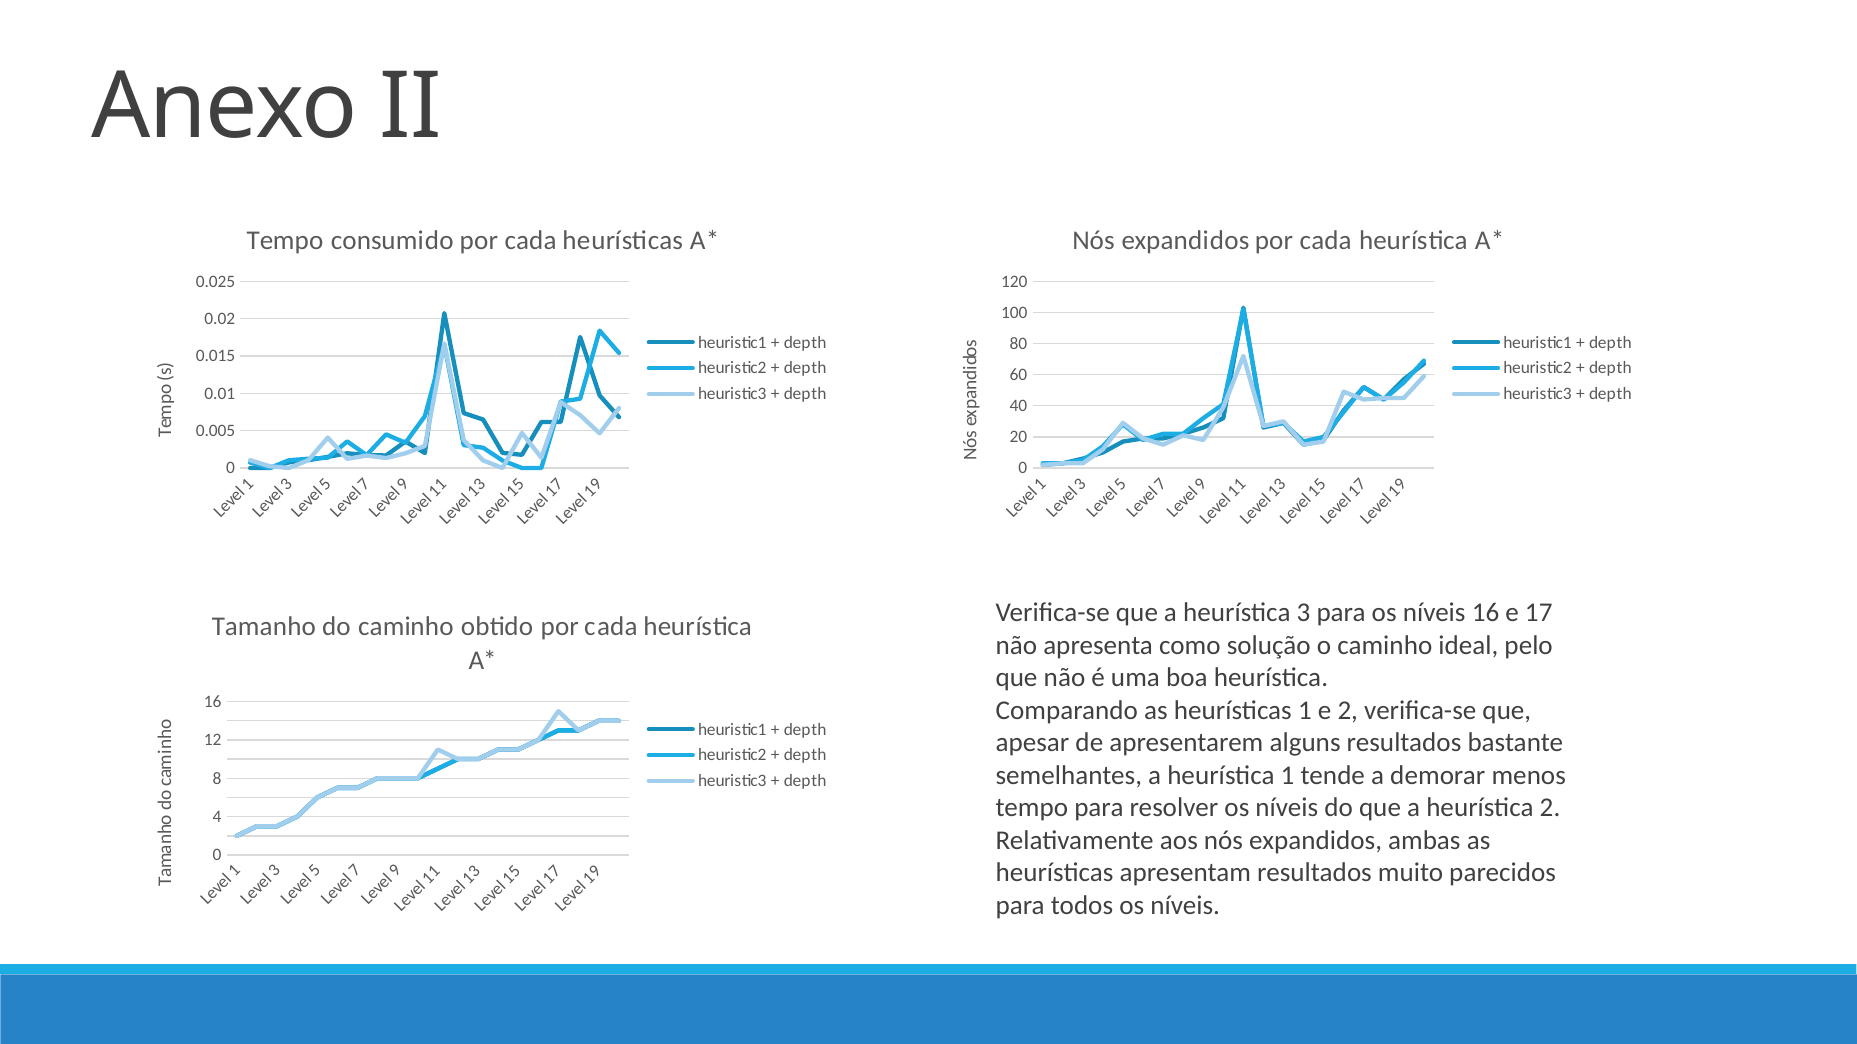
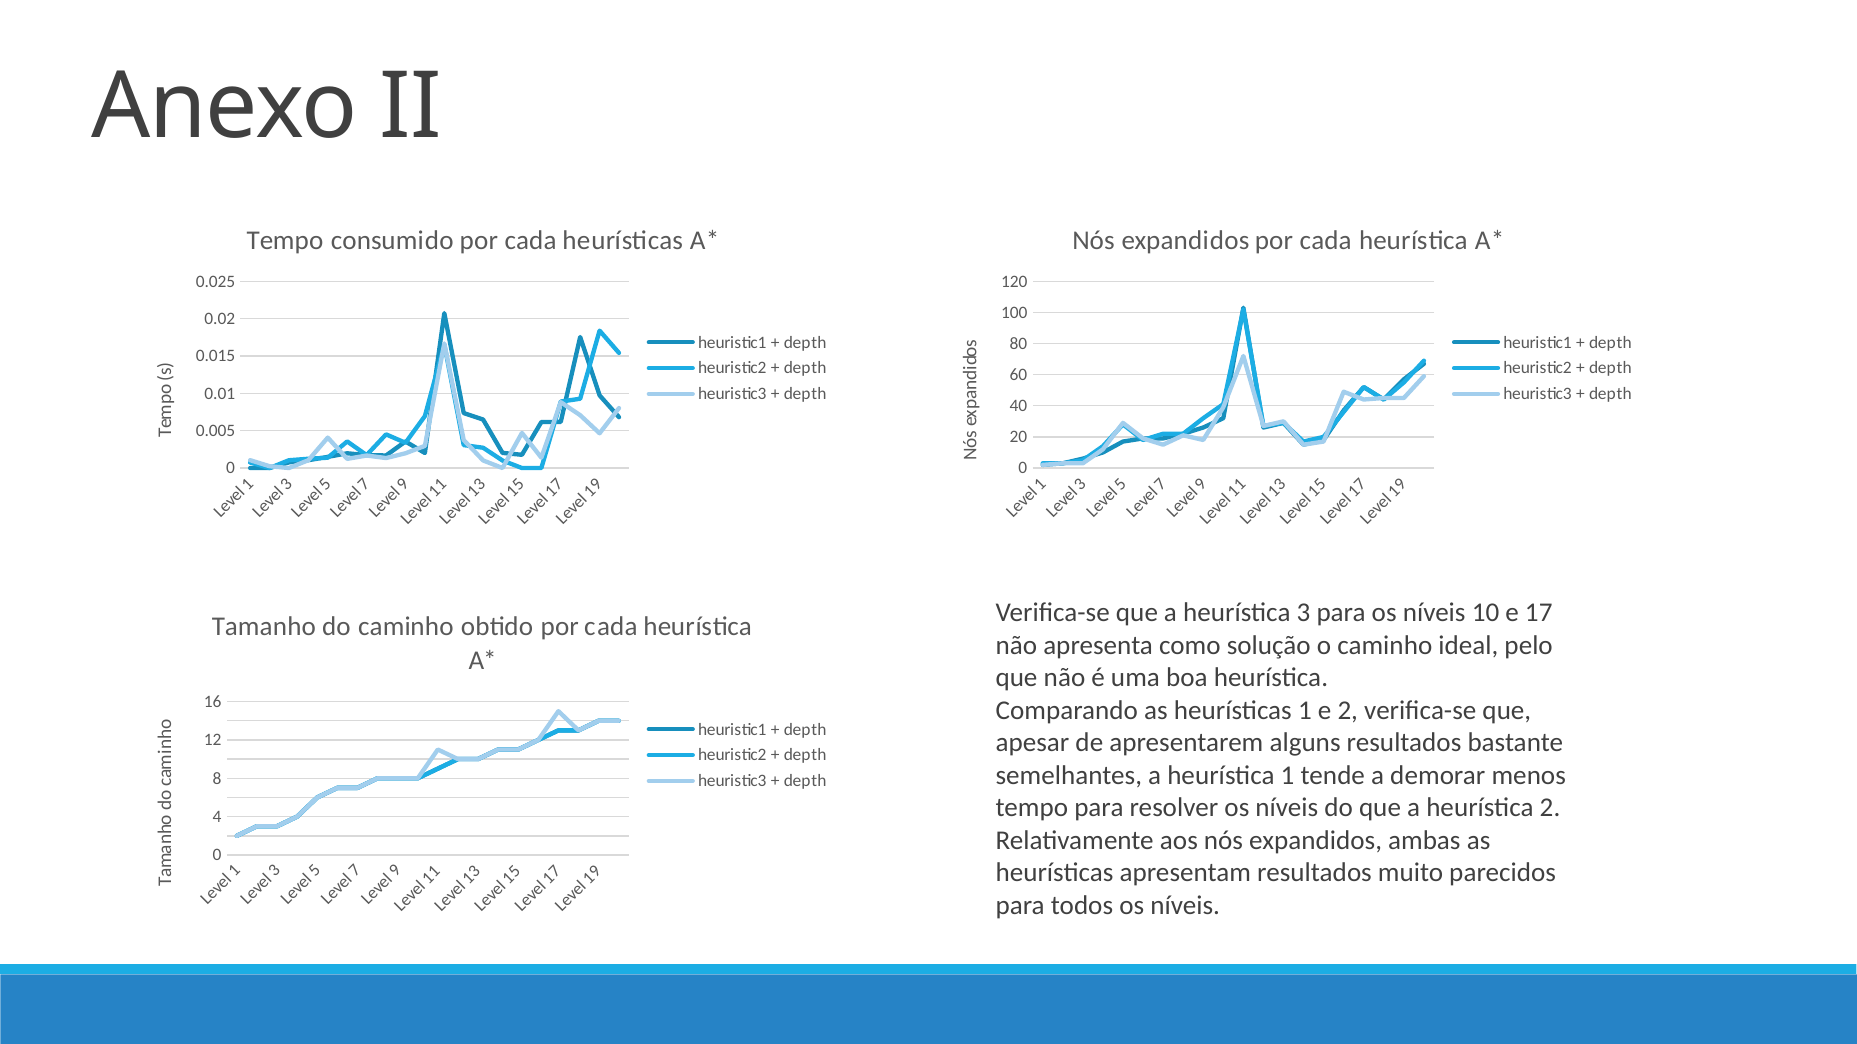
níveis 16: 16 -> 10
